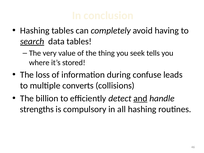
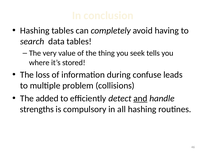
search underline: present -> none
converts: converts -> problem
billion: billion -> added
